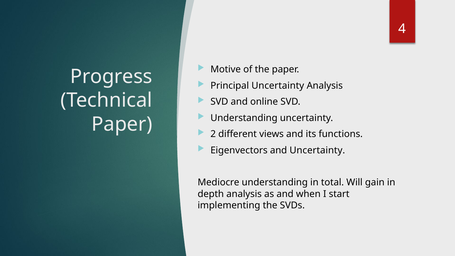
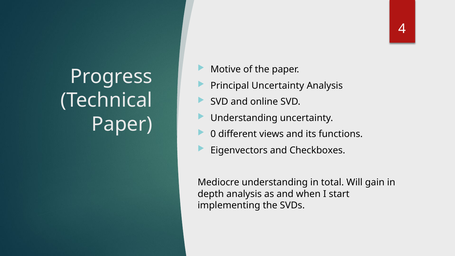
2: 2 -> 0
and Uncertainty: Uncertainty -> Checkboxes
